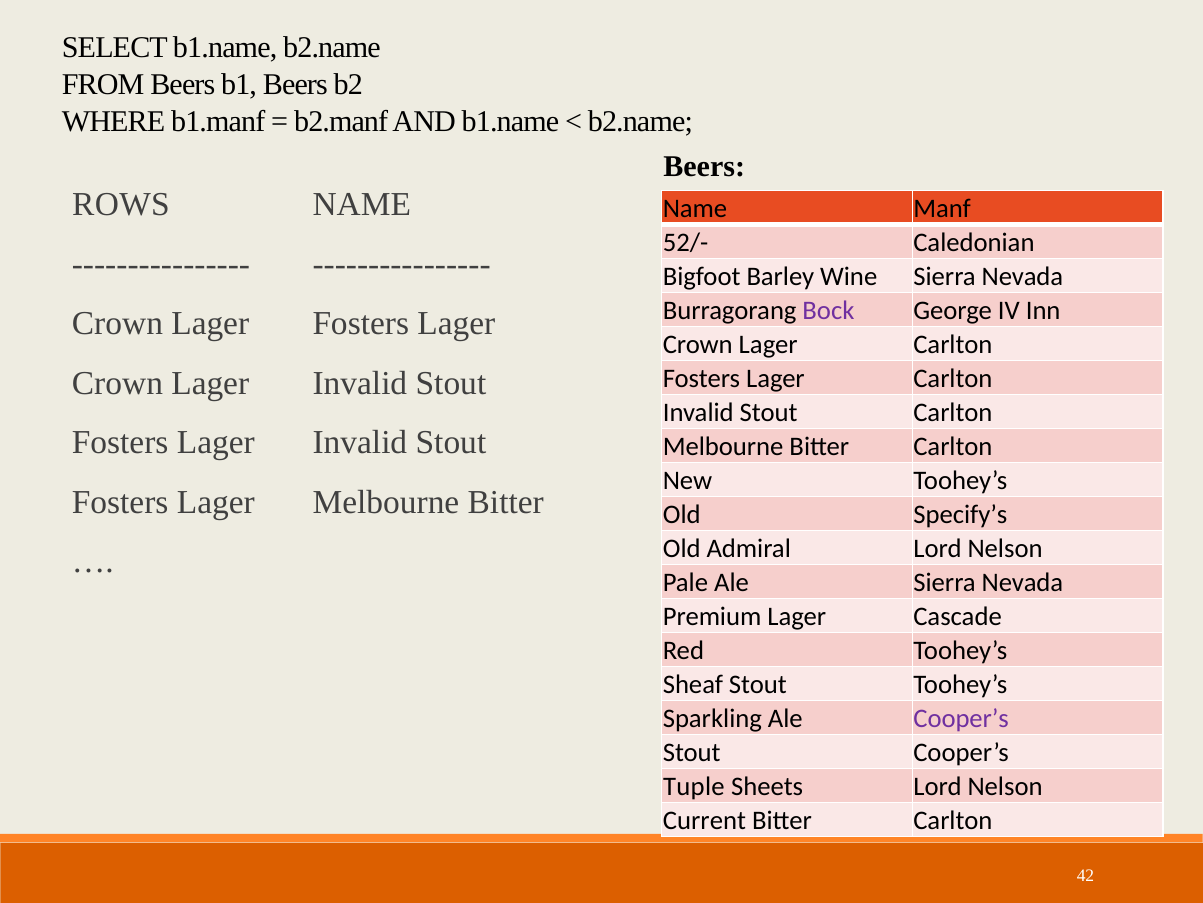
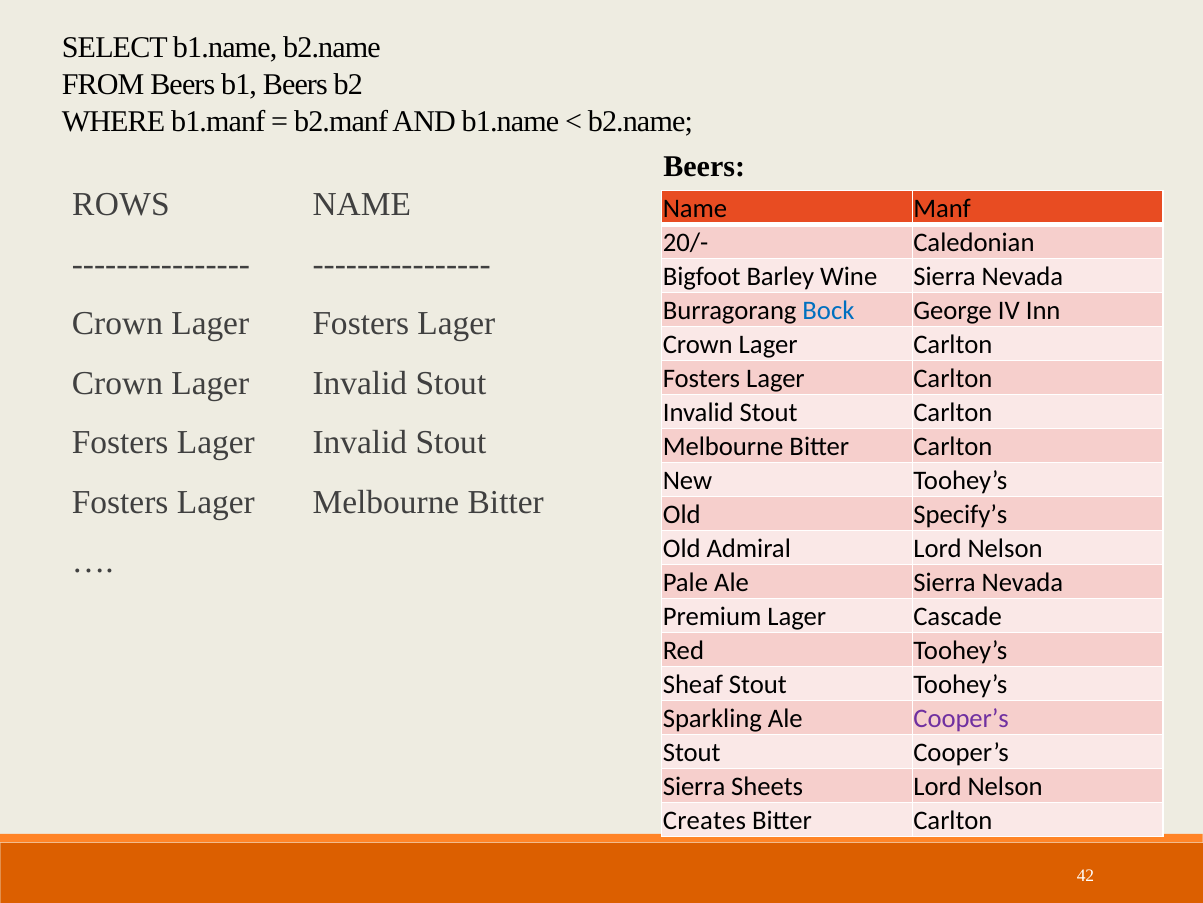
52/-: 52/- -> 20/-
Bock colour: purple -> blue
Tuple at (694, 786): Tuple -> Sierra
Current: Current -> Creates
